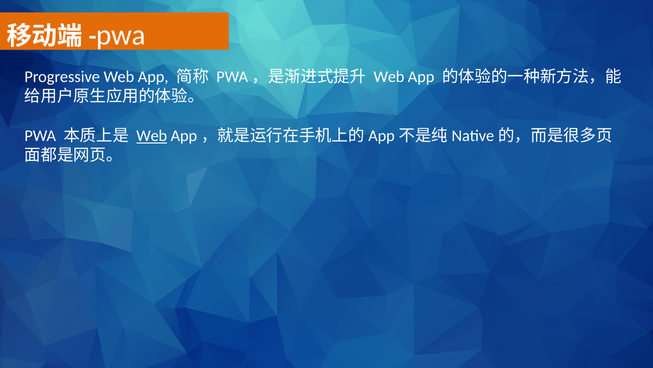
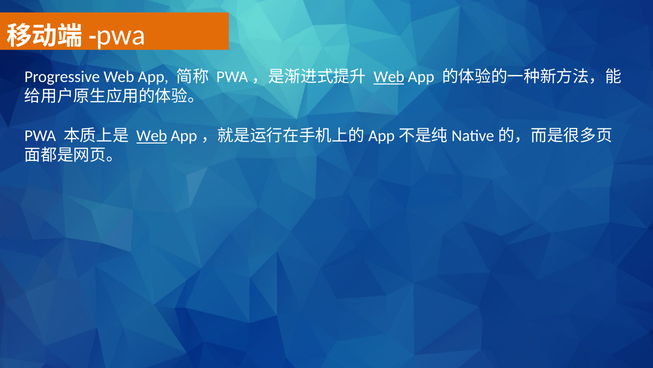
Web at (389, 77) underline: none -> present
